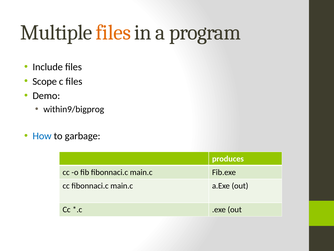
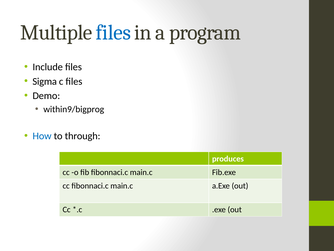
files at (113, 32) colour: orange -> blue
Scope: Scope -> Sigma
garbage: garbage -> through
